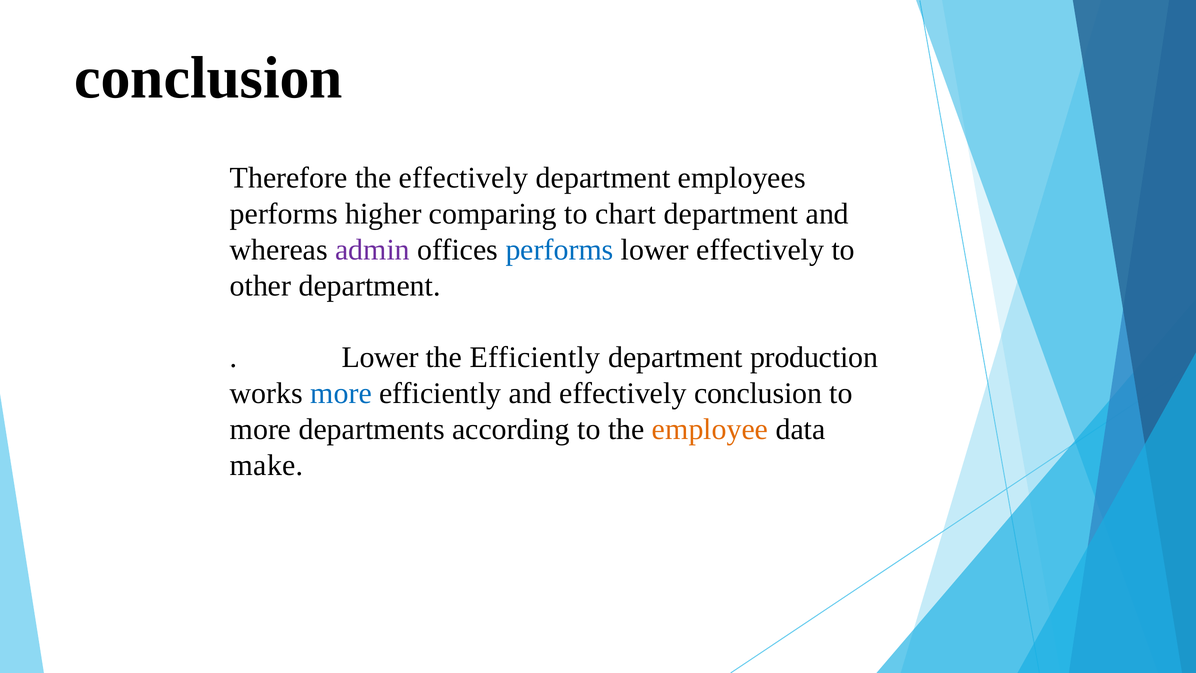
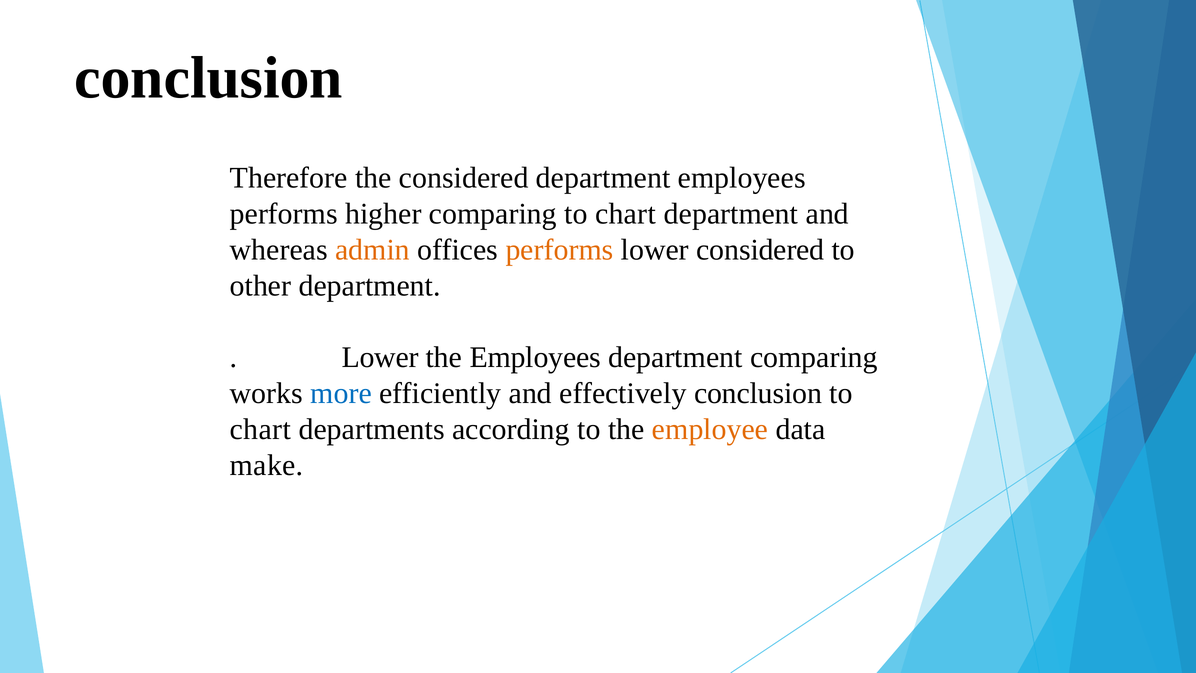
the effectively: effectively -> considered
admin colour: purple -> orange
performs at (559, 250) colour: blue -> orange
lower effectively: effectively -> considered
the Efficiently: Efficiently -> Employees
department production: production -> comparing
more at (261, 429): more -> chart
